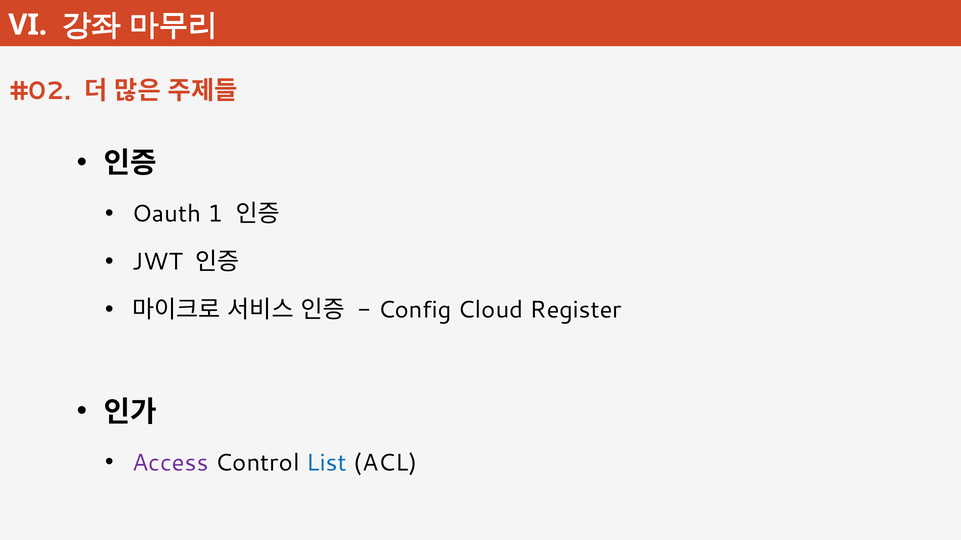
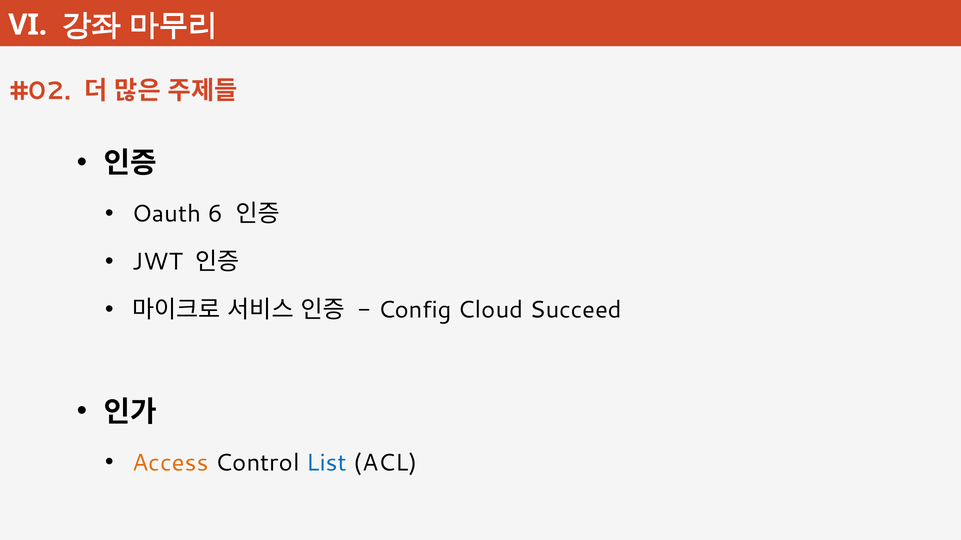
1: 1 -> 6
Register: Register -> Succeed
Access colour: purple -> orange
